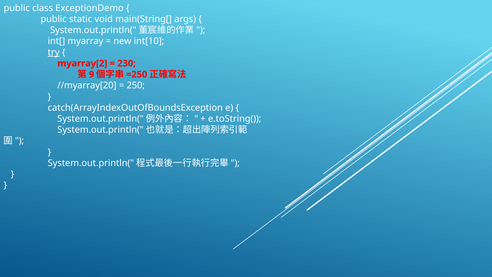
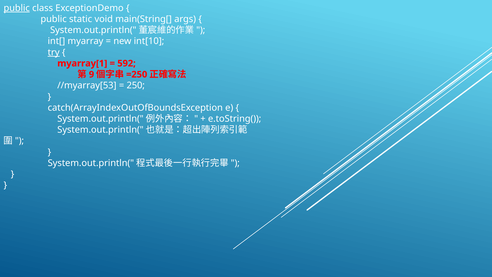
public at (17, 8) underline: none -> present
myarray[2: myarray[2 -> myarray[1
230: 230 -> 592
//myarray[20: //myarray[20 -> //myarray[53
